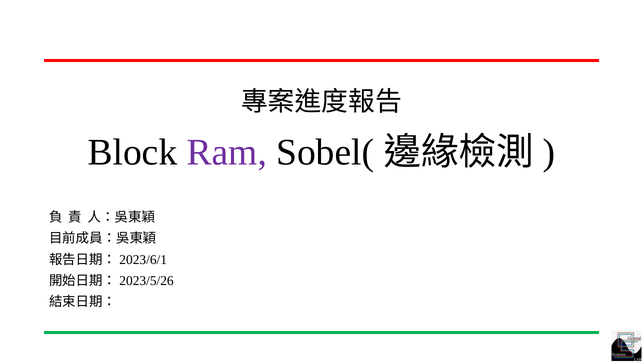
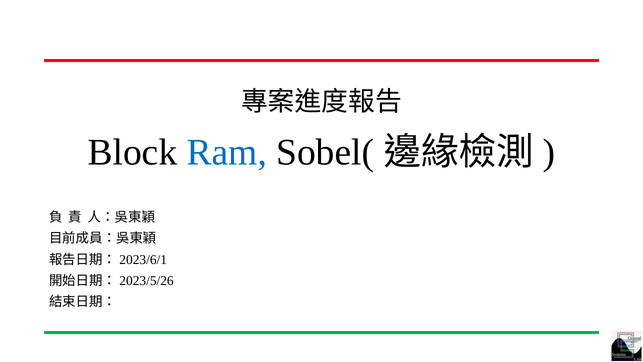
Ram colour: purple -> blue
